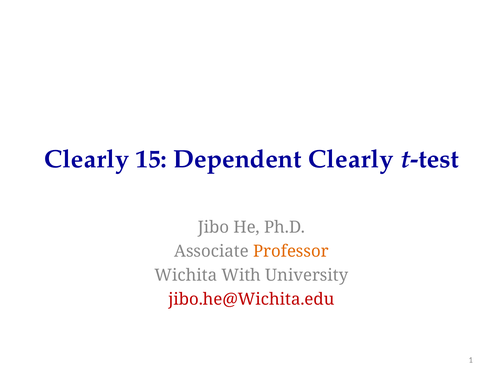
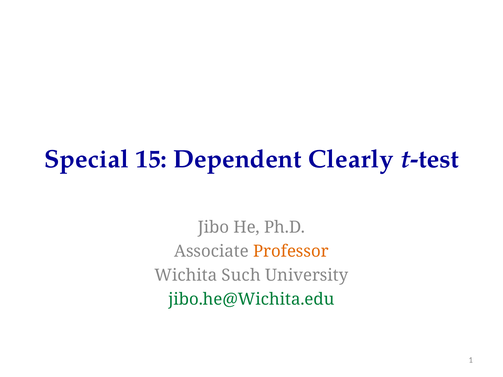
Clearly at (87, 159): Clearly -> Special
With: With -> Such
jibo.he@Wichita.edu colour: red -> green
